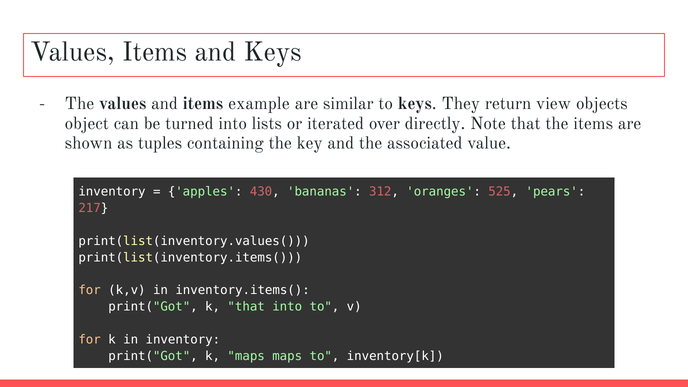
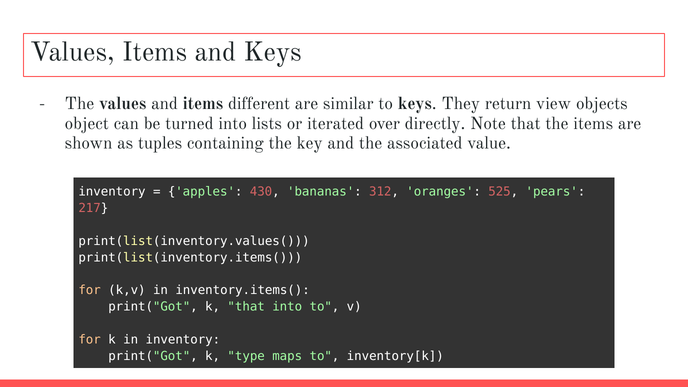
example: example -> different
k maps: maps -> type
